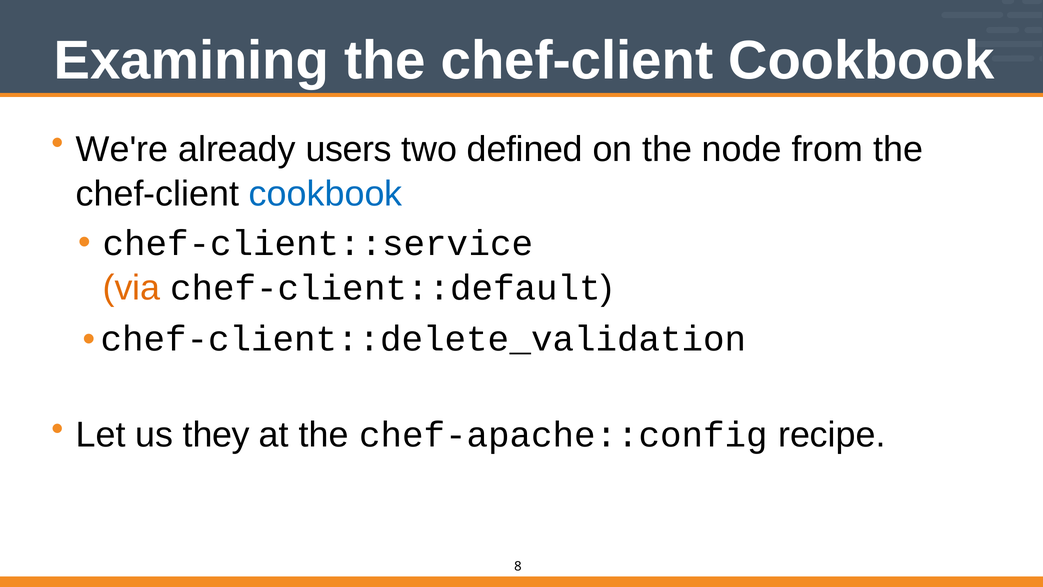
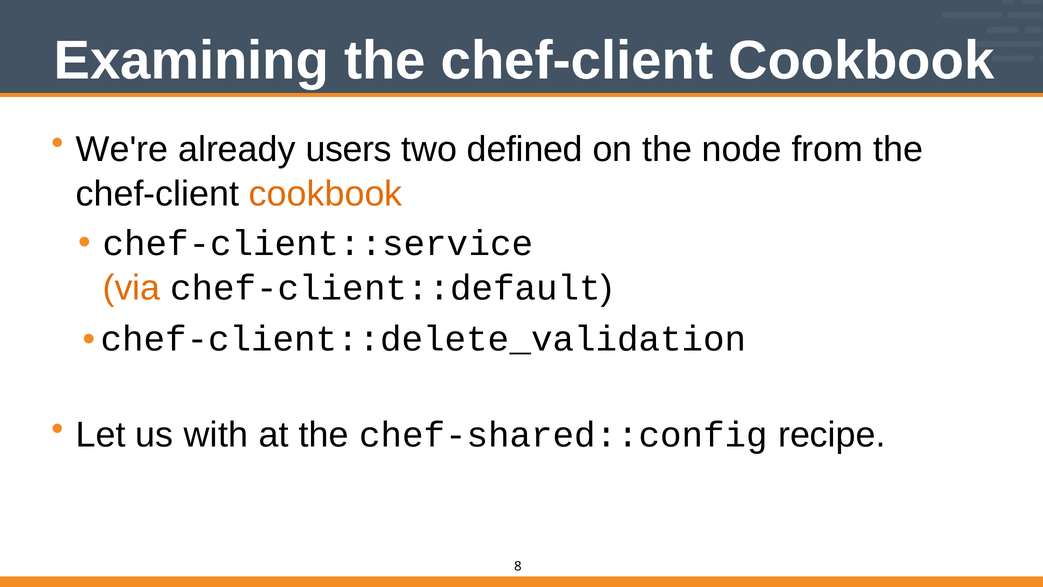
cookbook at (326, 194) colour: blue -> orange
they: they -> with
chef-apache::config: chef-apache::config -> chef-shared::config
